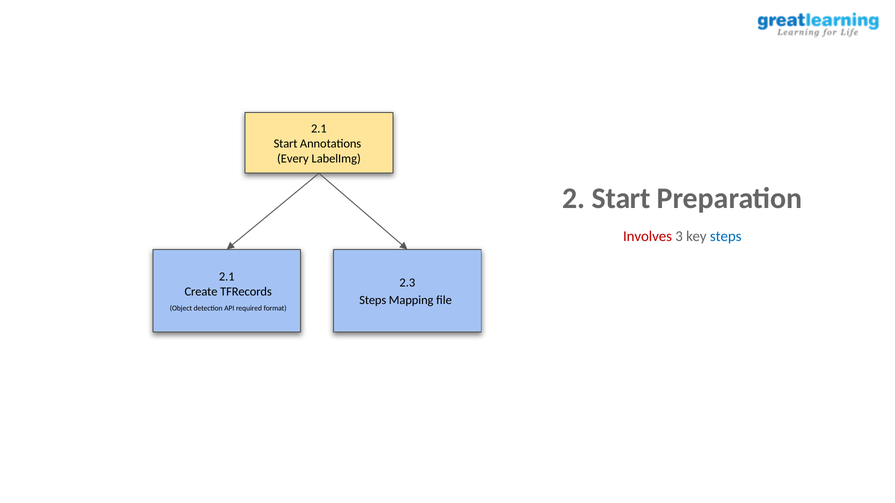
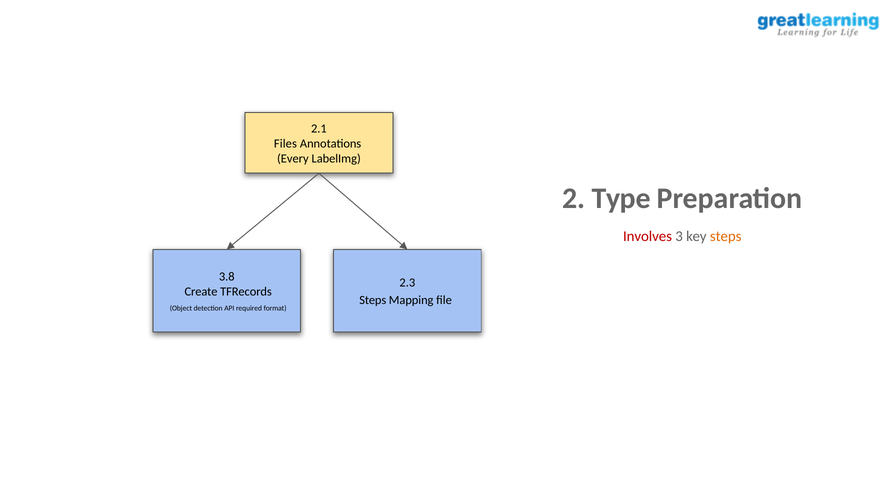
Start at (286, 144): Start -> Files
2 Start: Start -> Type
steps at (726, 237) colour: blue -> orange
2.1 at (227, 277): 2.1 -> 3.8
